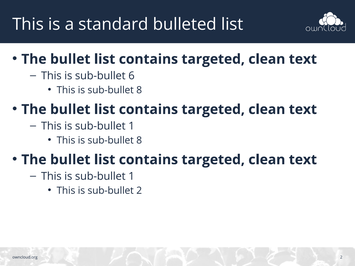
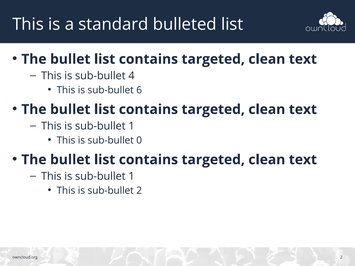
6: 6 -> 4
8 at (139, 90): 8 -> 6
8 at (139, 140): 8 -> 0
